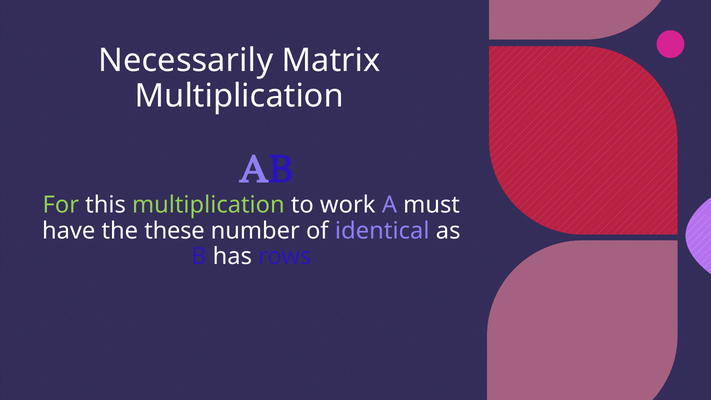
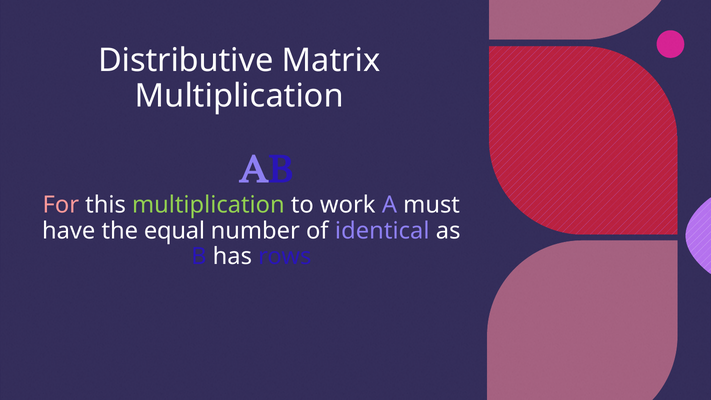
Necessarily: Necessarily -> Distributive
For colour: light green -> pink
these: these -> equal
